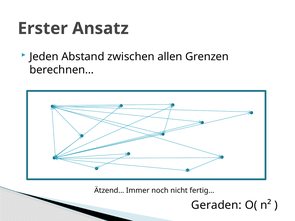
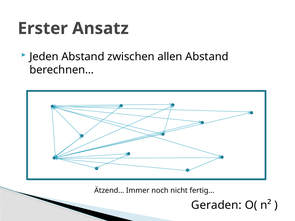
allen Grenzen: Grenzen -> Abstand
